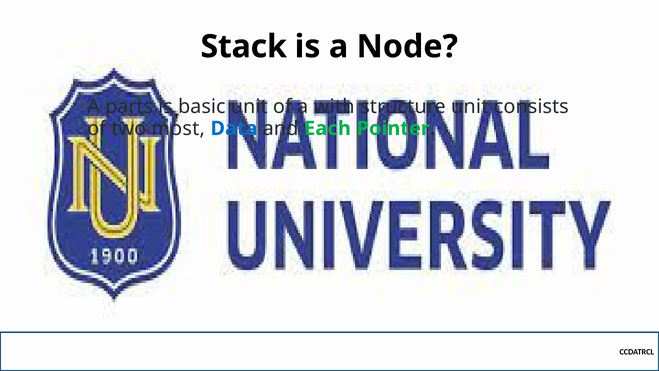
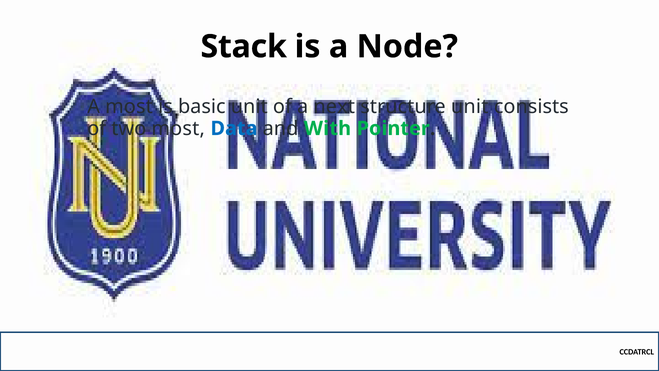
A parts: parts -> most
with: with -> next
Each: Each -> With
